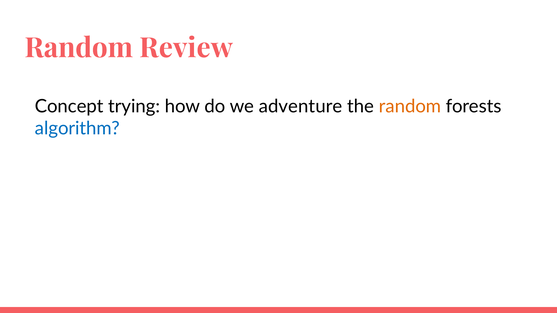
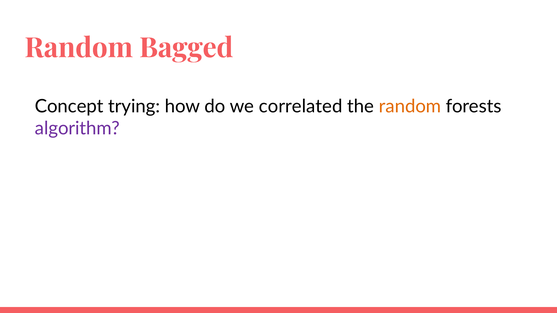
Review: Review -> Bagged
adventure: adventure -> correlated
algorithm colour: blue -> purple
